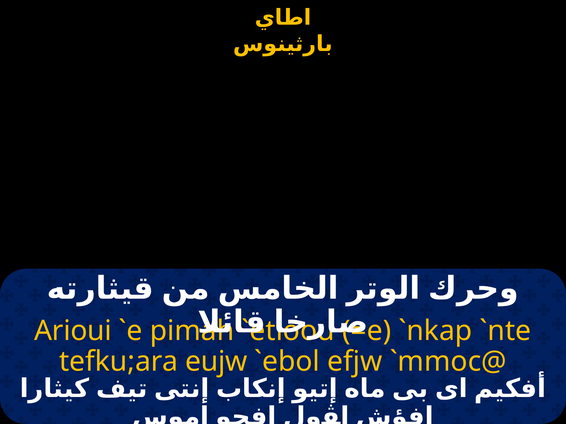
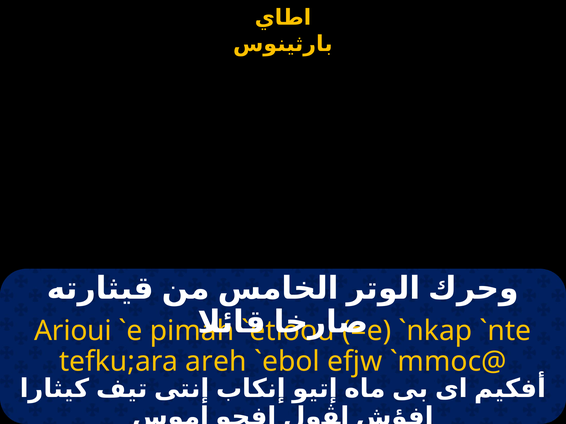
eujw: eujw -> areh
